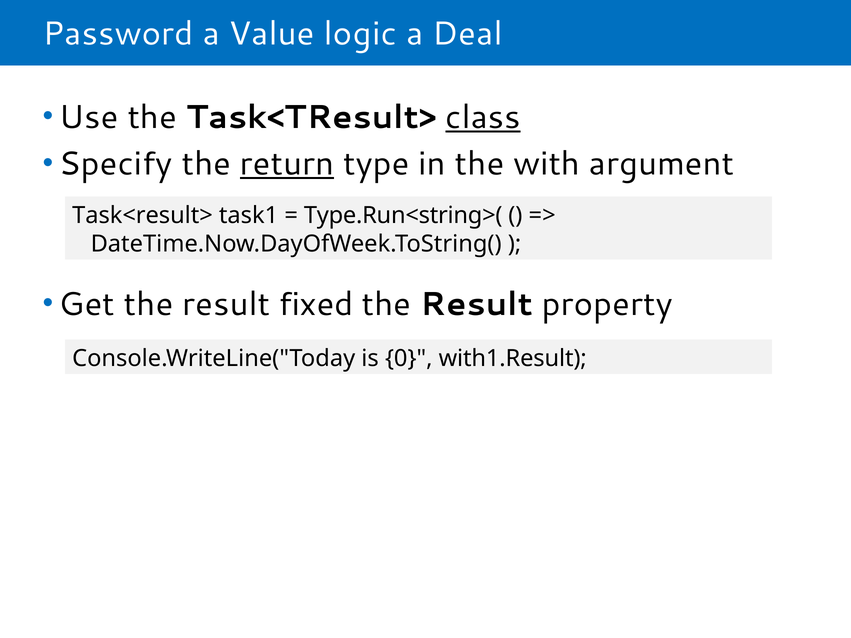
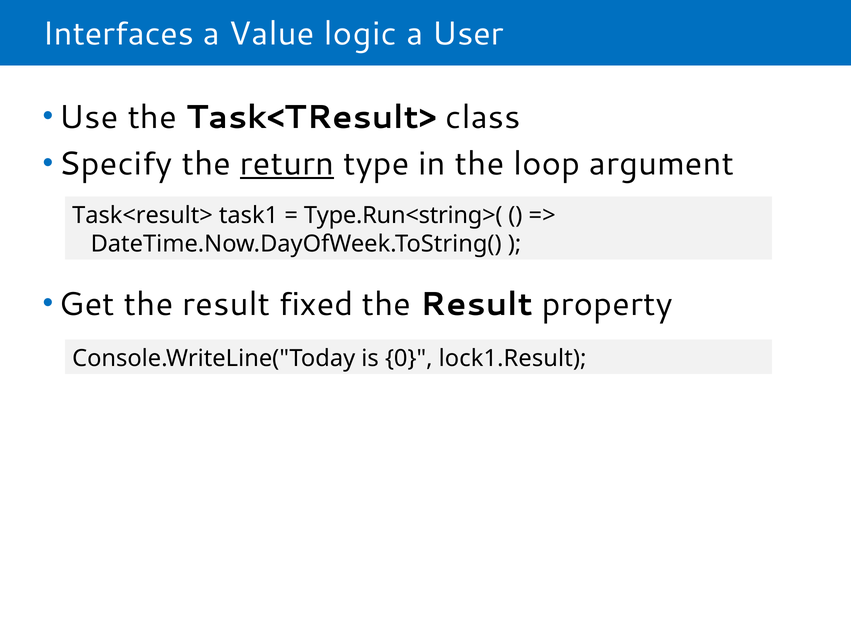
Password: Password -> Interfaces
Deal: Deal -> User
class underline: present -> none
with: with -> loop
with1.Result: with1.Result -> lock1.Result
